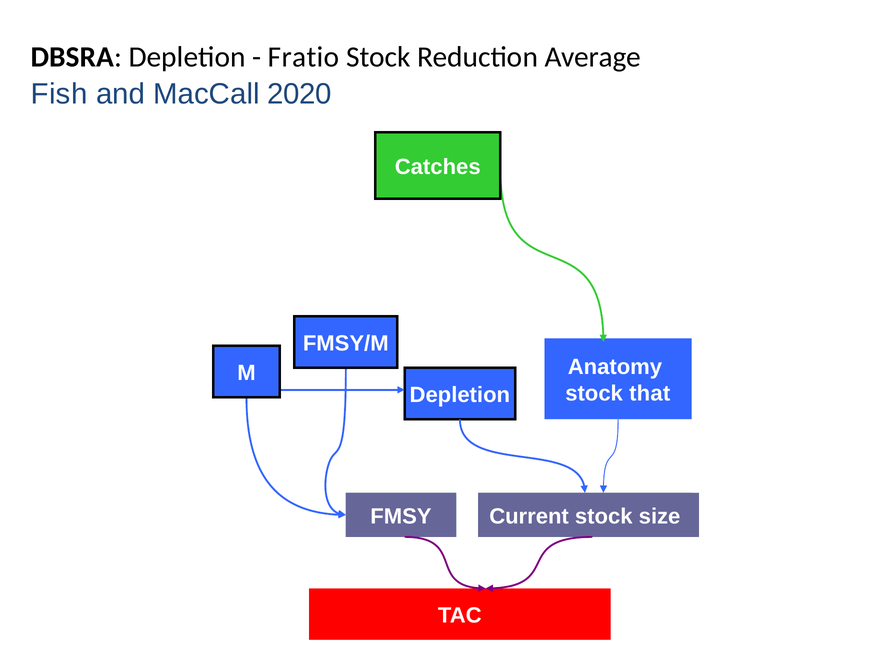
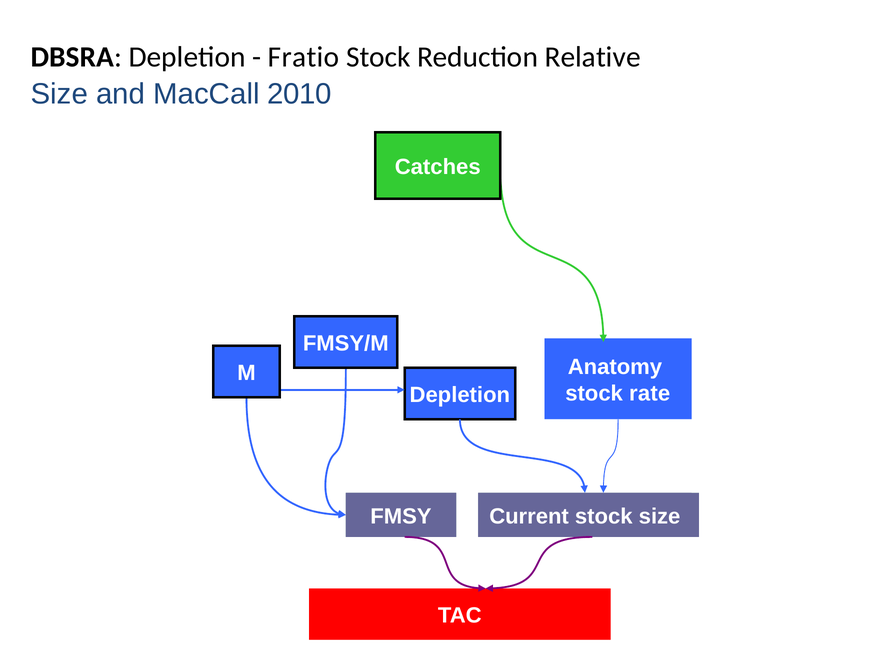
Average: Average -> Relative
Fish at (59, 94): Fish -> Size
2020: 2020 -> 2010
that: that -> rate
